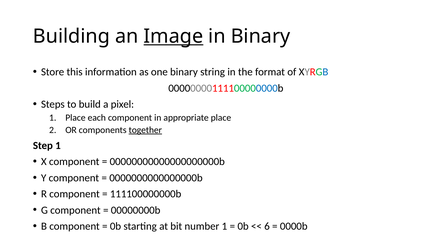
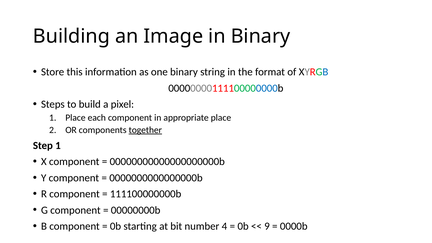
Image underline: present -> none
number 1: 1 -> 4
6: 6 -> 9
